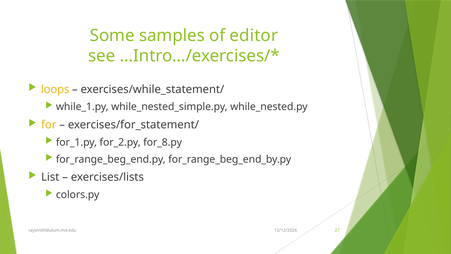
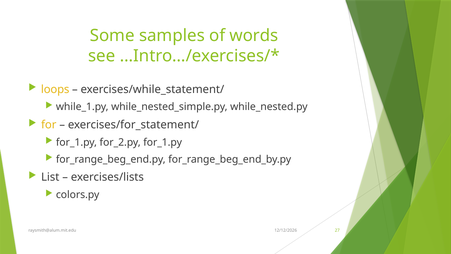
editor: editor -> words
for_2.py for_8.py: for_8.py -> for_1.py
